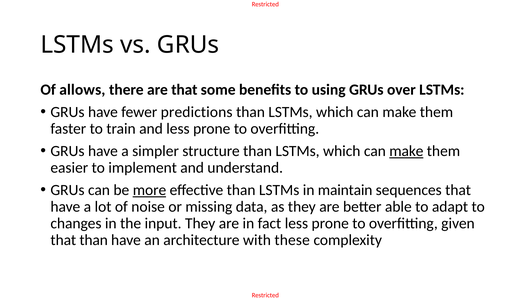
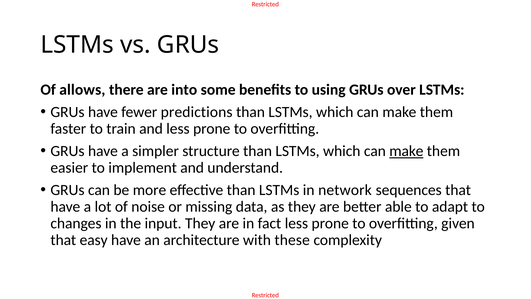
are that: that -> into
more underline: present -> none
maintain: maintain -> network
that than: than -> easy
